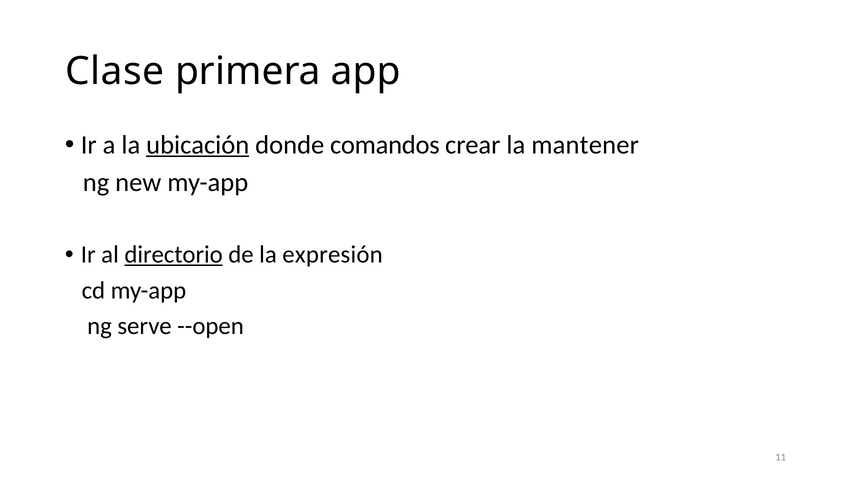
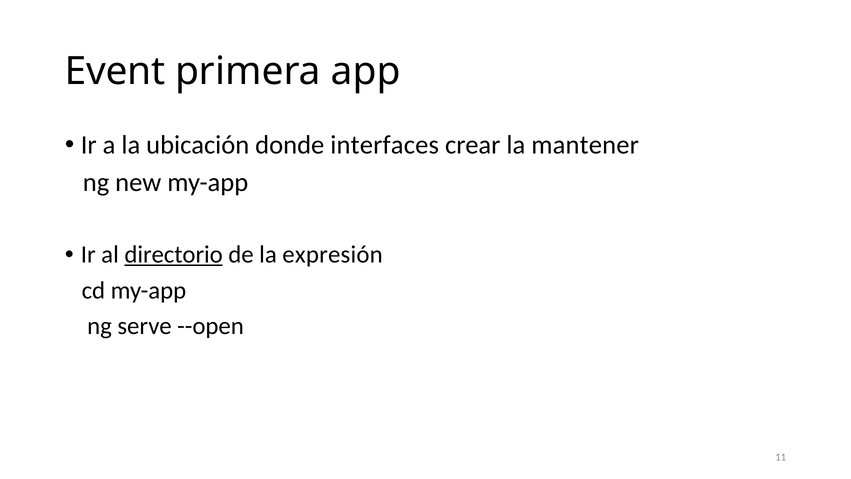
Clase: Clase -> Event
ubicación underline: present -> none
comandos: comandos -> interfaces
